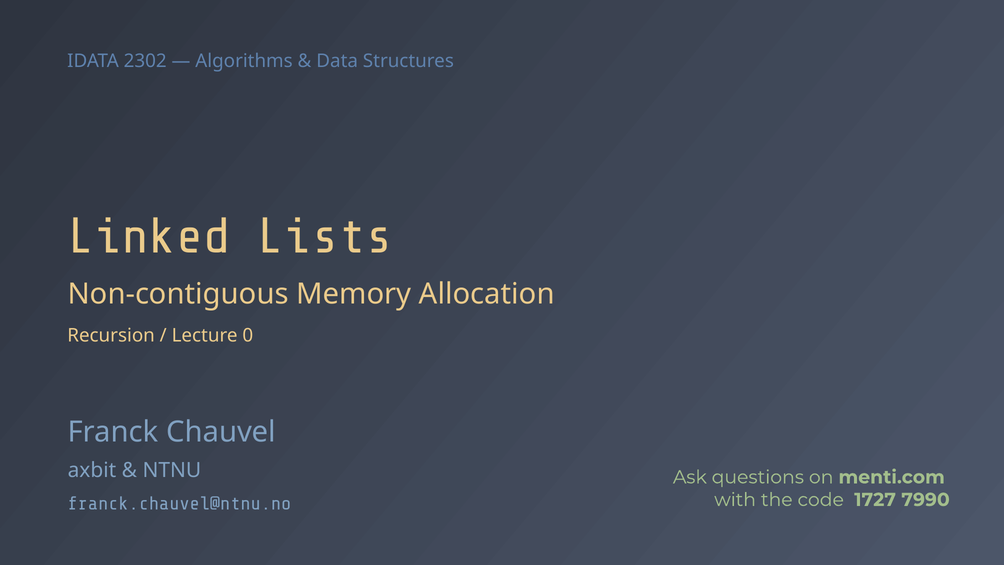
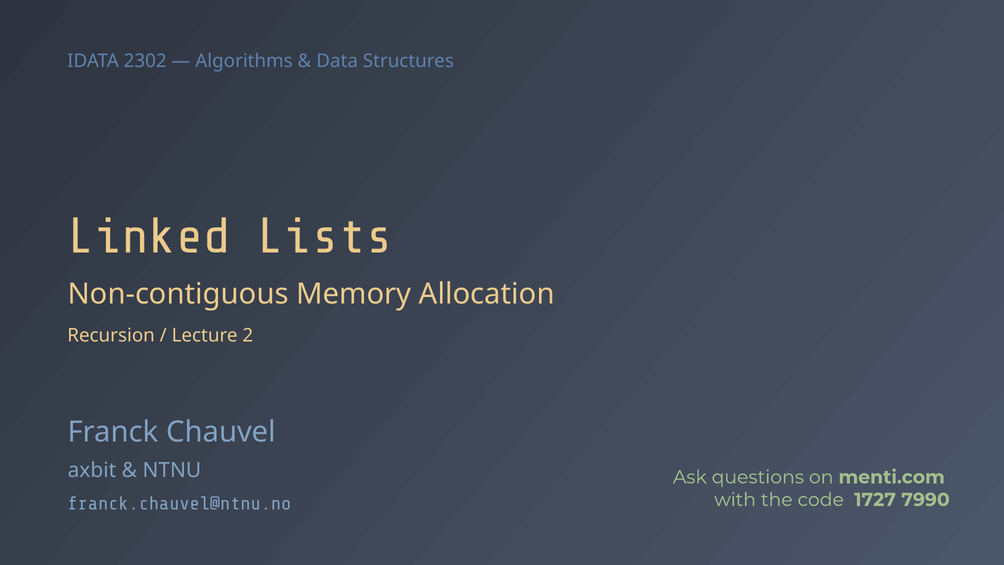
0: 0 -> 2
